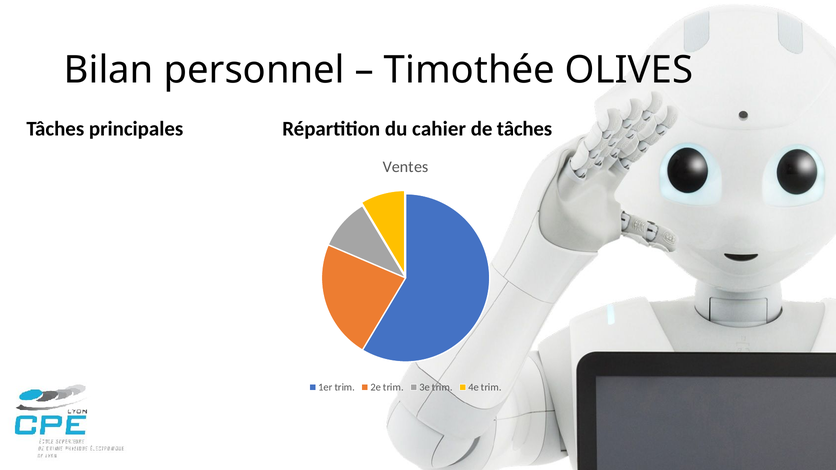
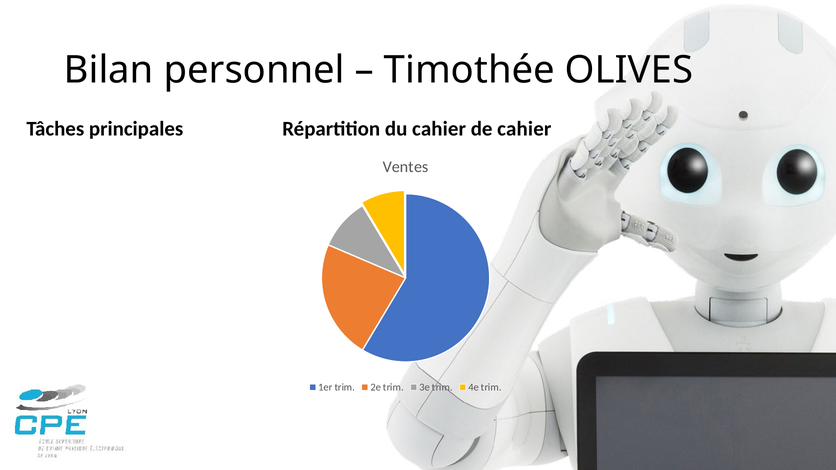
de tâches: tâches -> cahier
